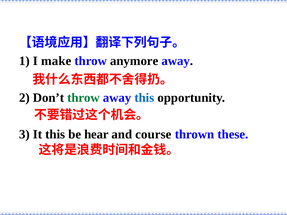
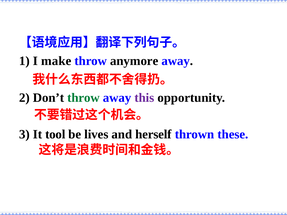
this at (144, 98) colour: blue -> purple
It this: this -> tool
hear: hear -> lives
course: course -> herself
